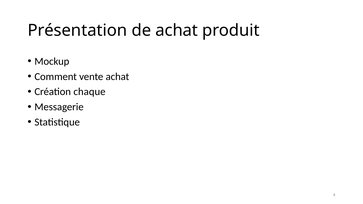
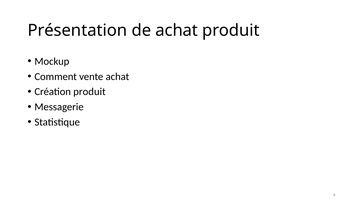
Création chaque: chaque -> produit
